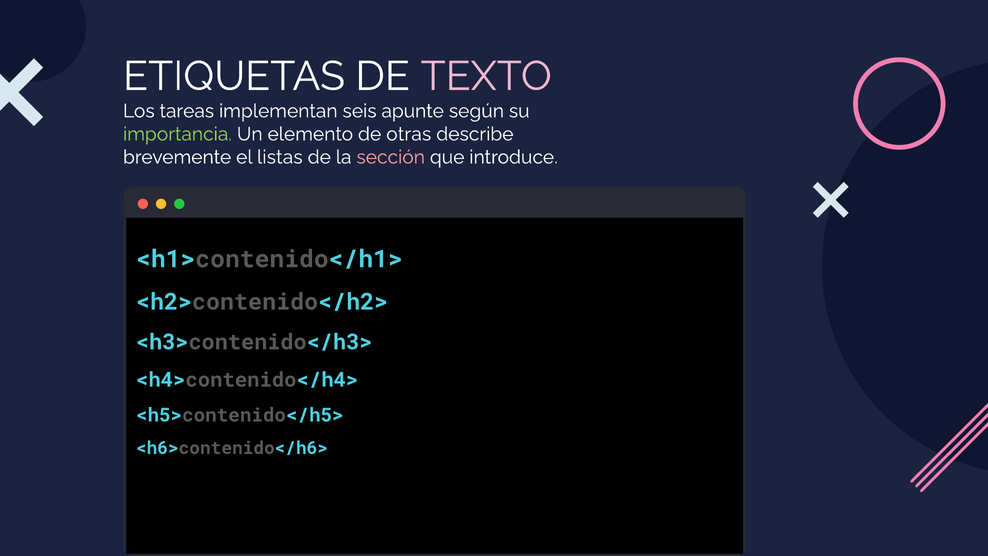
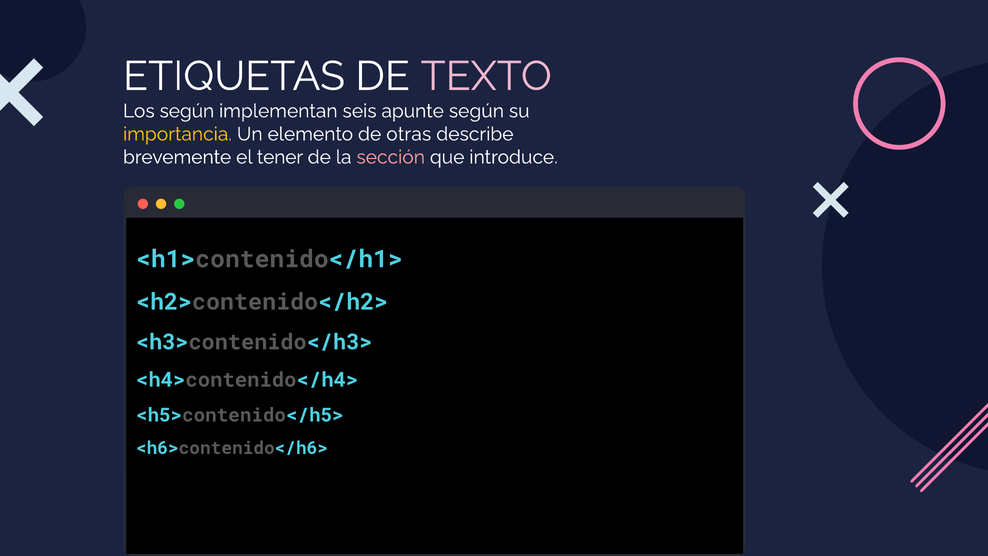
Los tareas: tareas -> según
importancia colour: light green -> yellow
listas: listas -> tener
